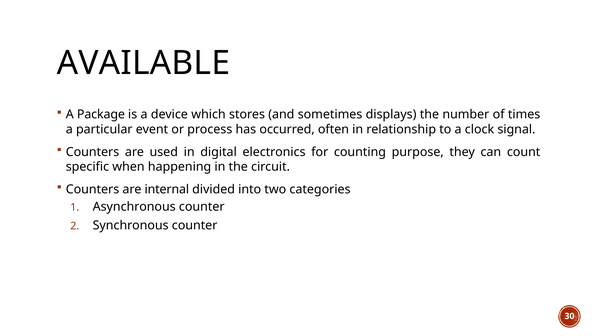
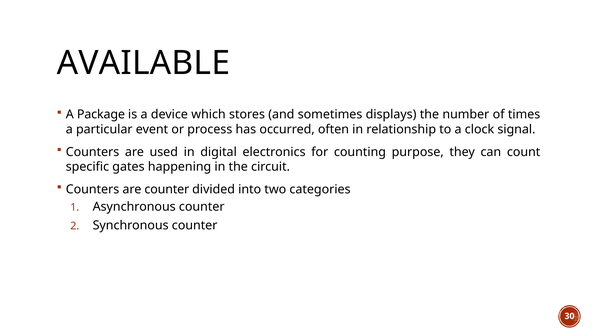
when: when -> gates
are internal: internal -> counter
